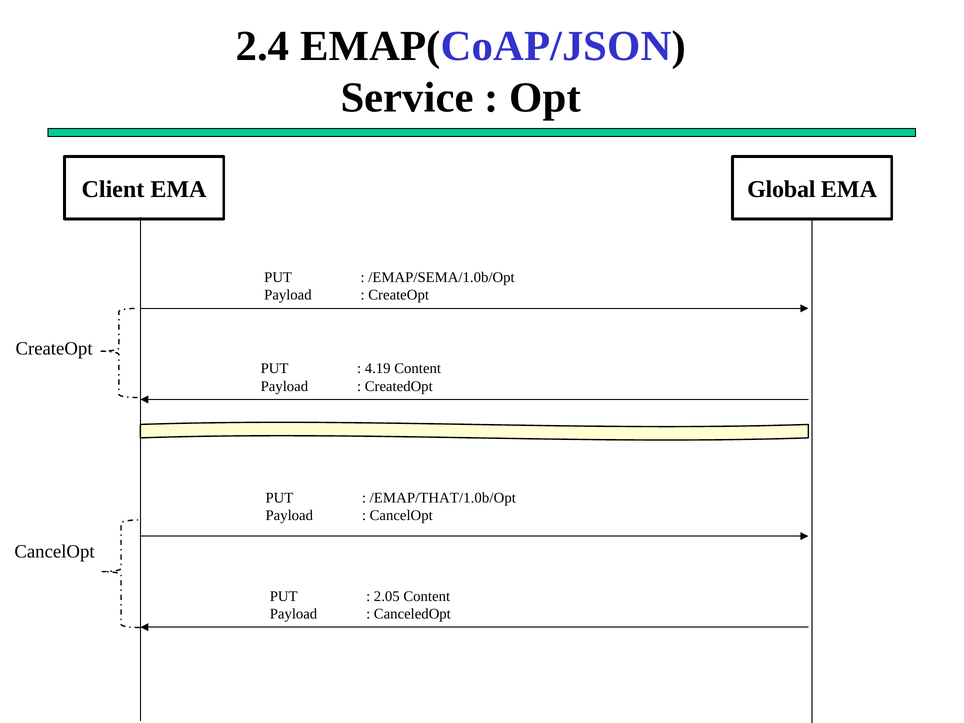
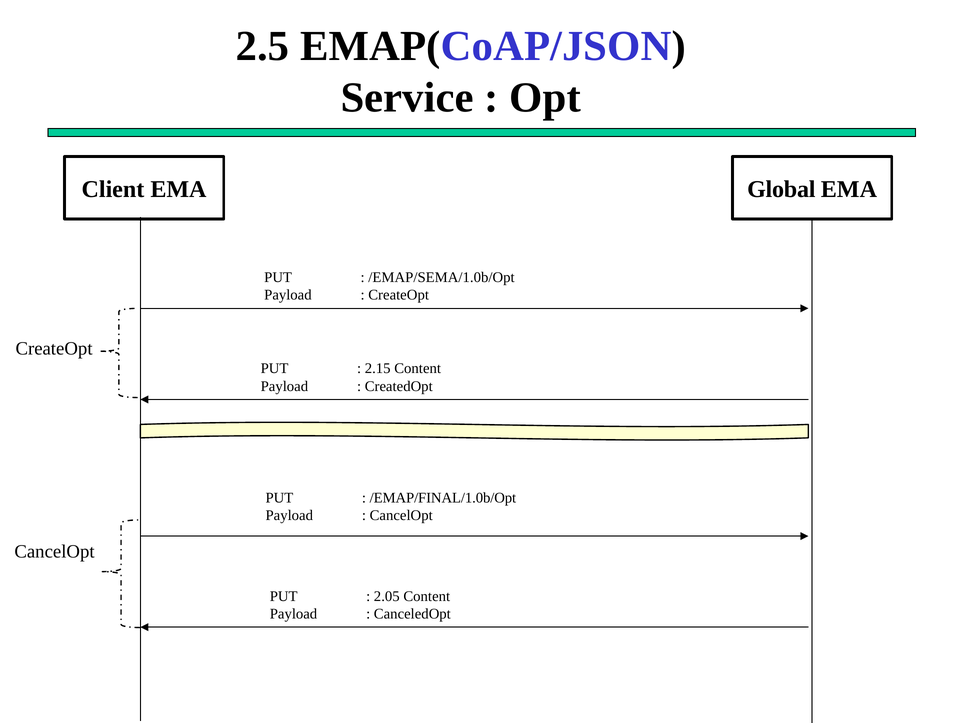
2.4: 2.4 -> 2.5
4.19: 4.19 -> 2.15
/EMAP/THAT/1.0b/Opt: /EMAP/THAT/1.0b/Opt -> /EMAP/FINAL/1.0b/Opt
